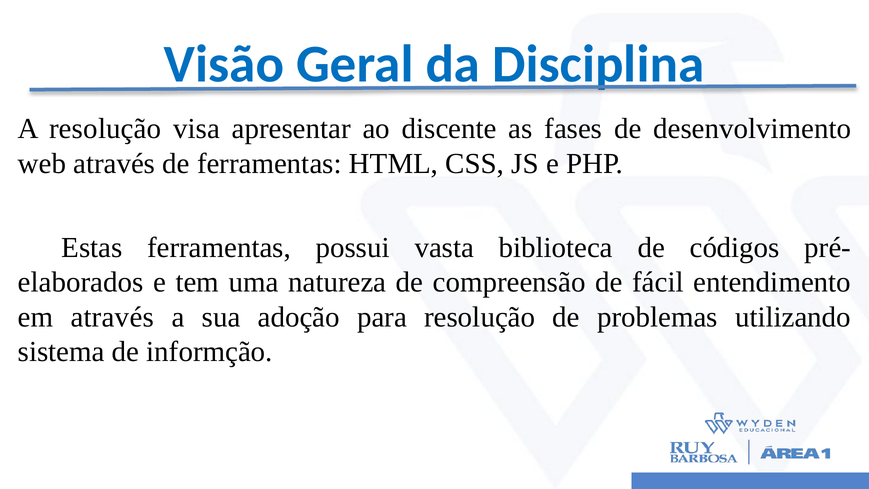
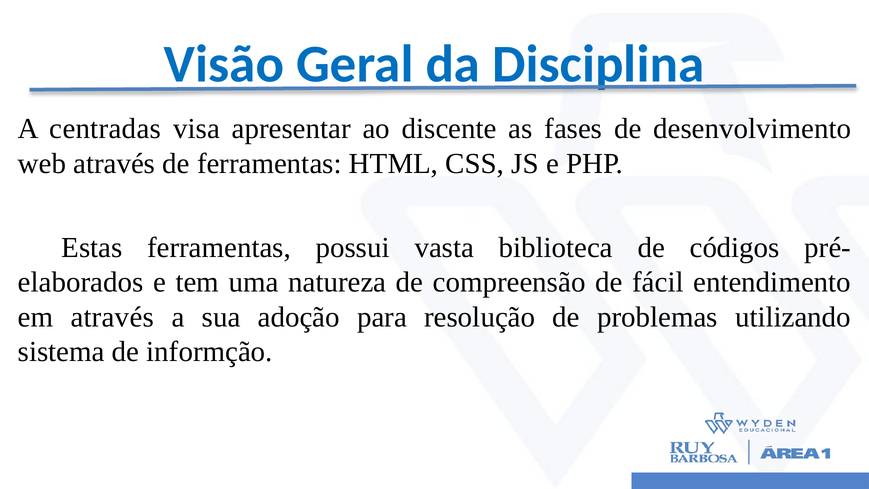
A resolução: resolução -> centradas
